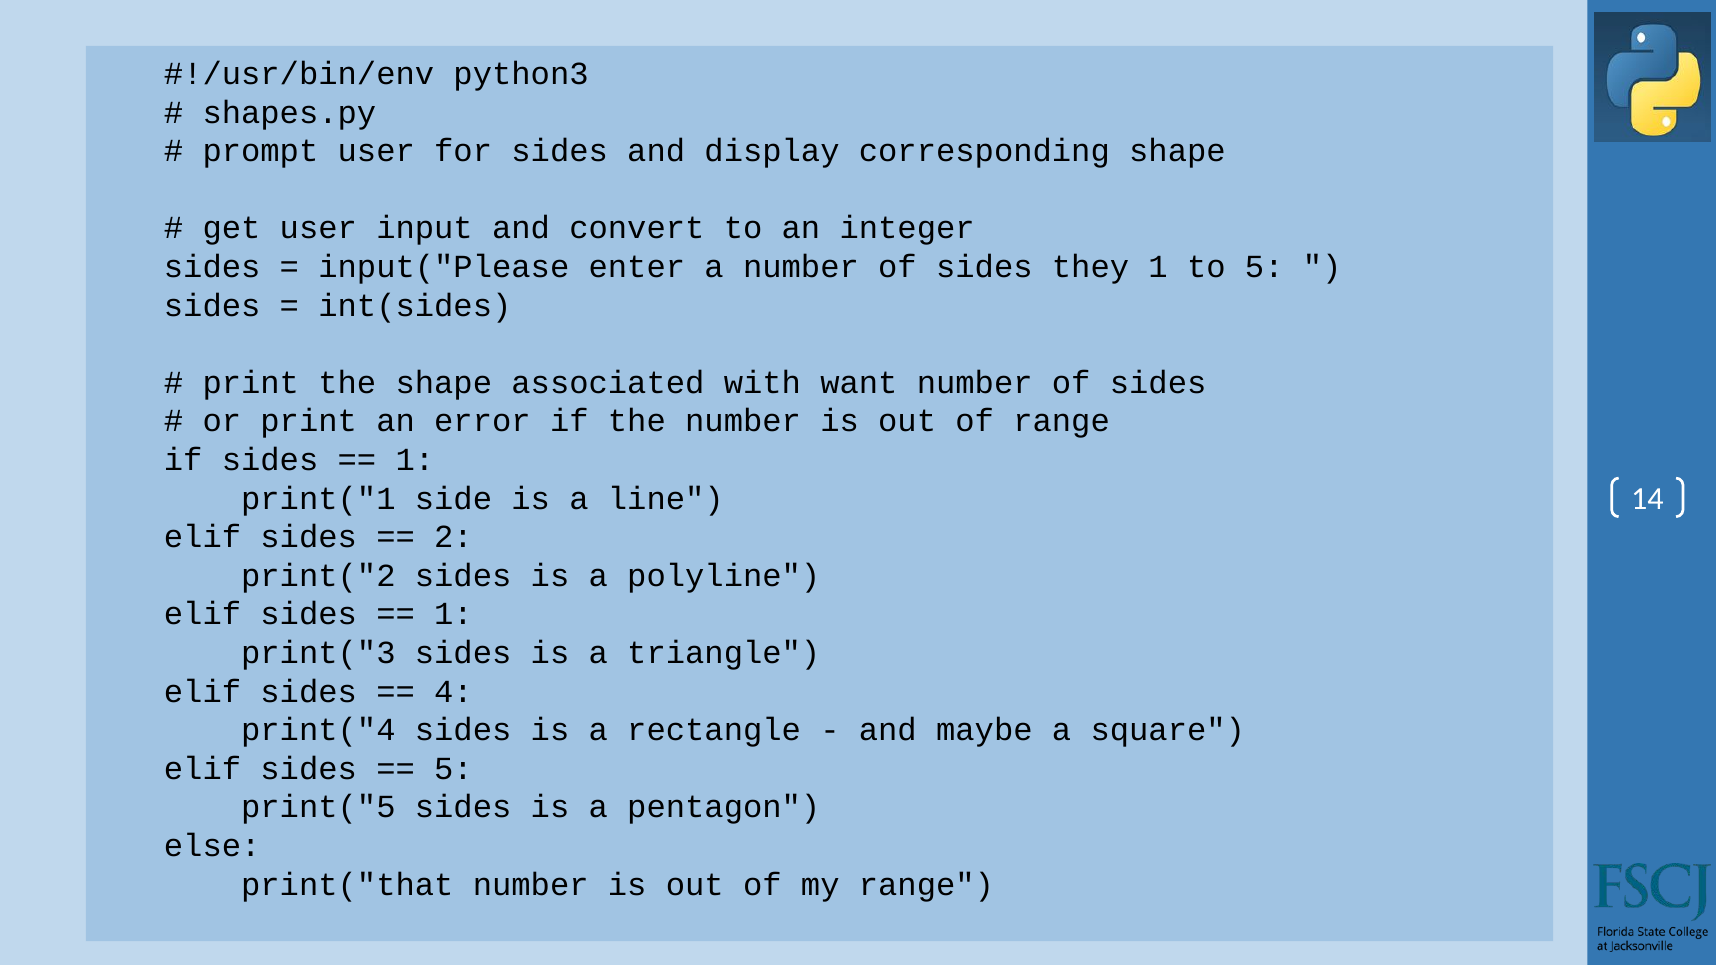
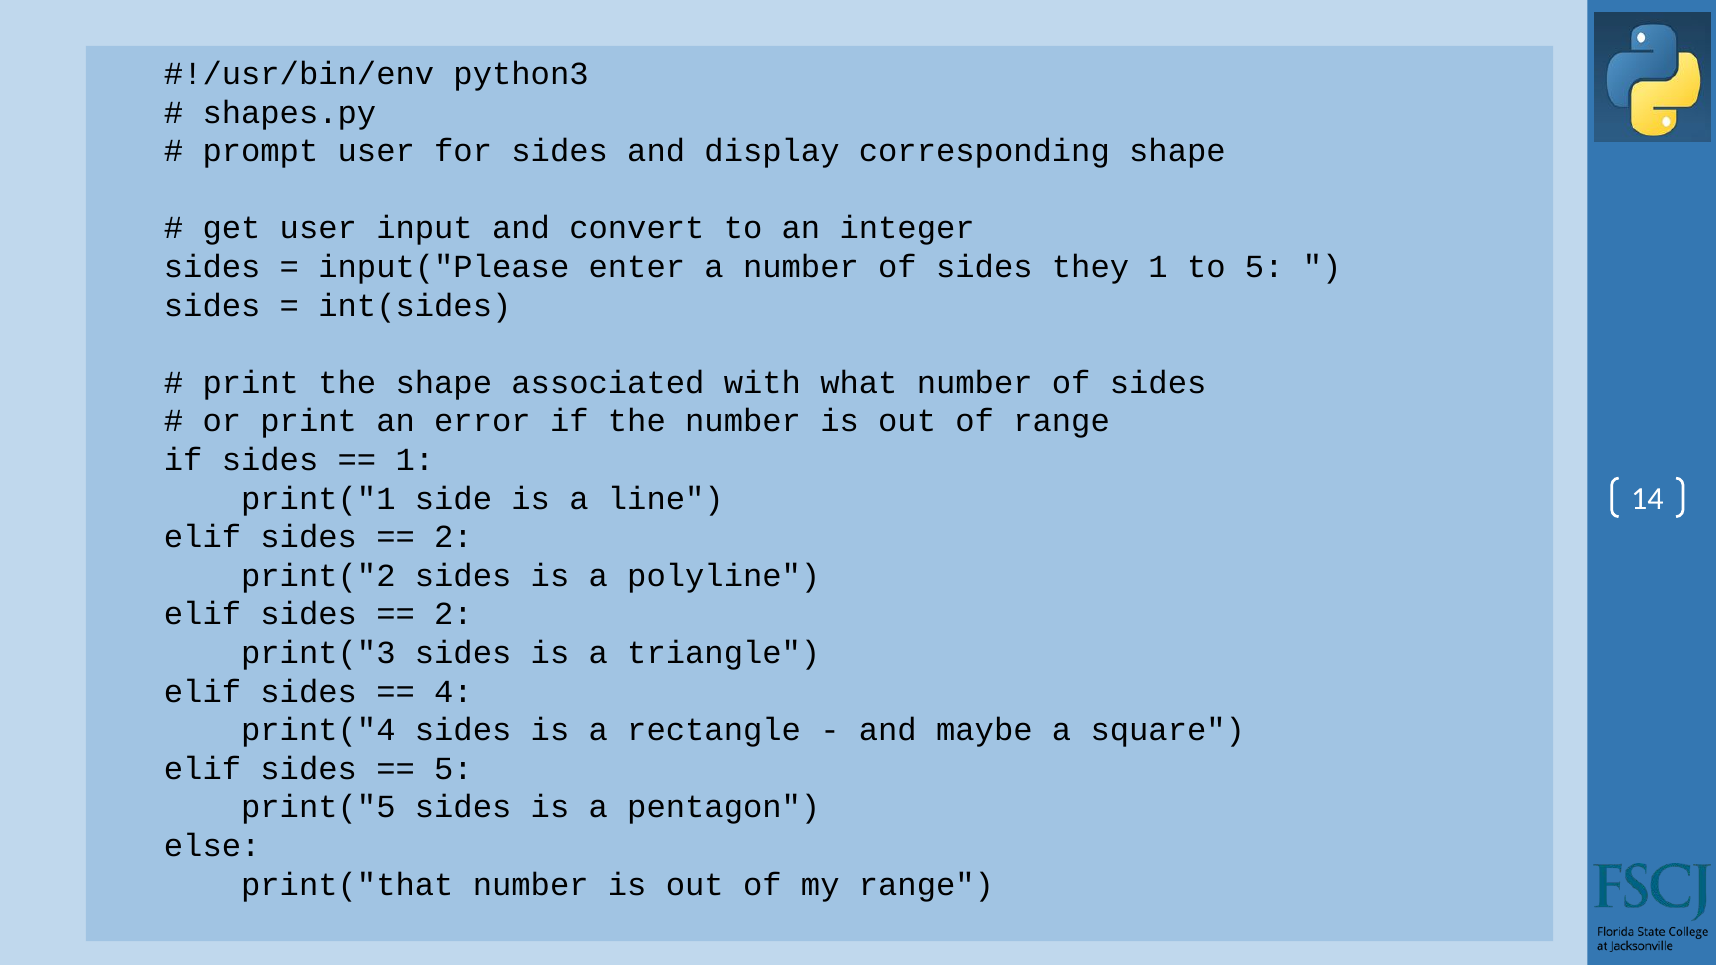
want: want -> what
1 at (453, 614): 1 -> 2
